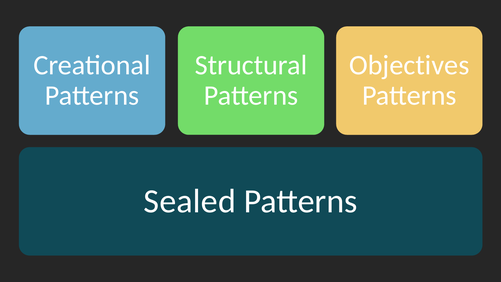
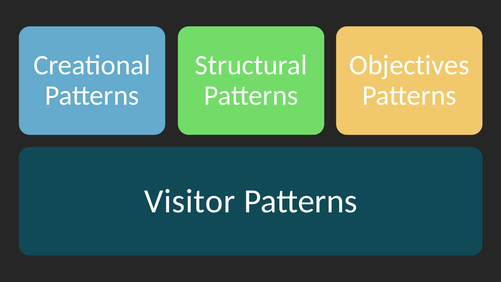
Sealed: Sealed -> Visitor
